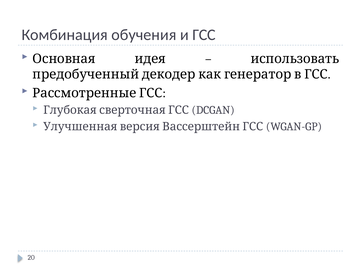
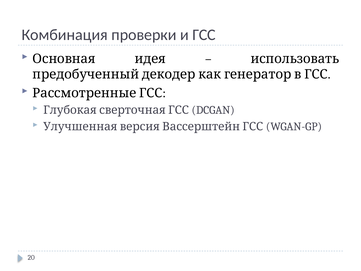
обучения: обучения -> проверки
